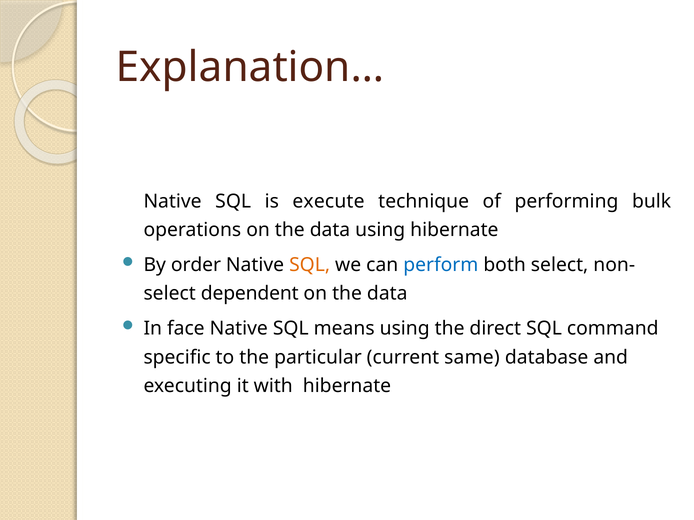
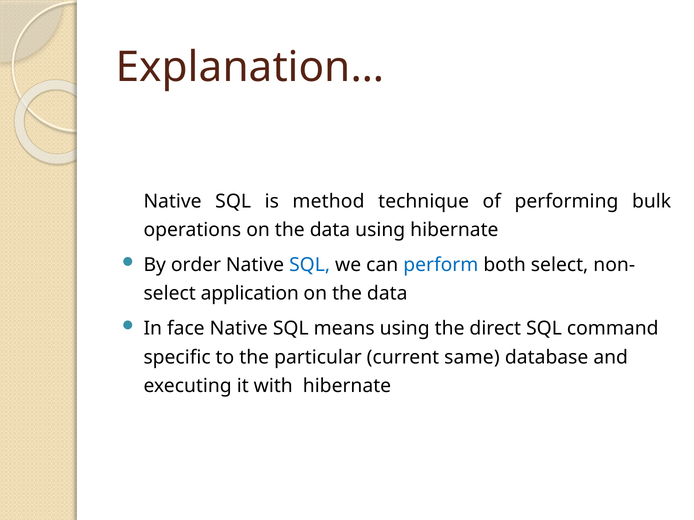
execute: execute -> method
SQL at (310, 265) colour: orange -> blue
dependent: dependent -> application
